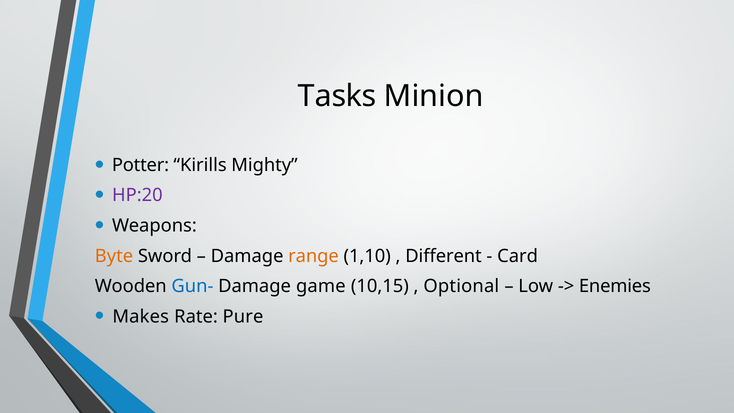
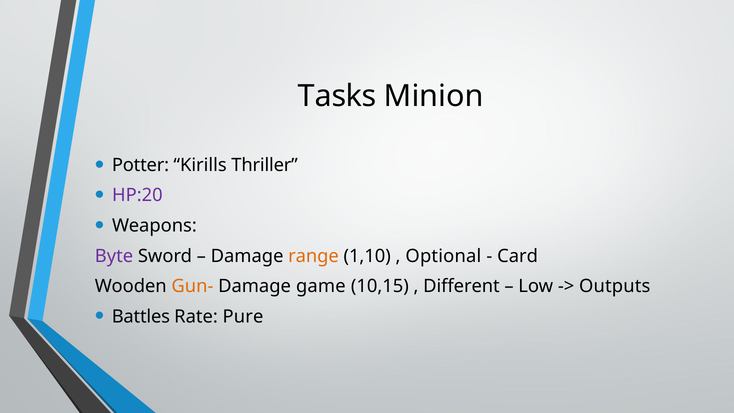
Mighty: Mighty -> Thriller
Byte colour: orange -> purple
Different: Different -> Optional
Gun- colour: blue -> orange
Optional: Optional -> Different
Enemies: Enemies -> Outputs
Makes: Makes -> Battles
